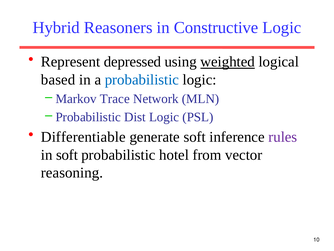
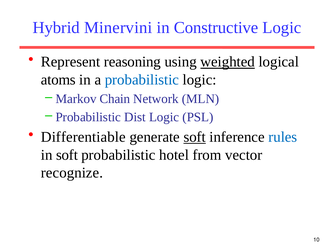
Reasoners: Reasoners -> Minervini
depressed: depressed -> reasoning
based: based -> atoms
Trace: Trace -> Chain
soft at (195, 137) underline: none -> present
rules colour: purple -> blue
reasoning: reasoning -> recognize
